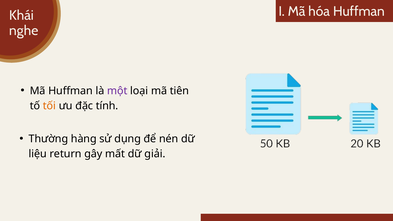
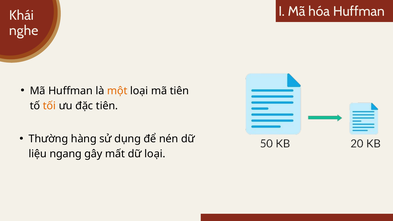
một colour: purple -> orange
đặc tính: tính -> tiên
return: return -> ngang
dữ giải: giải -> loại
